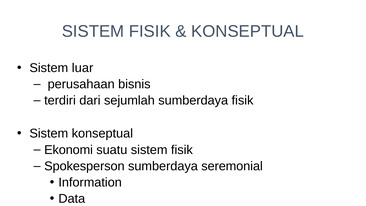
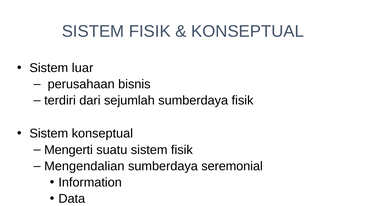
Ekonomi: Ekonomi -> Mengerti
Spokesperson: Spokesperson -> Mengendalian
